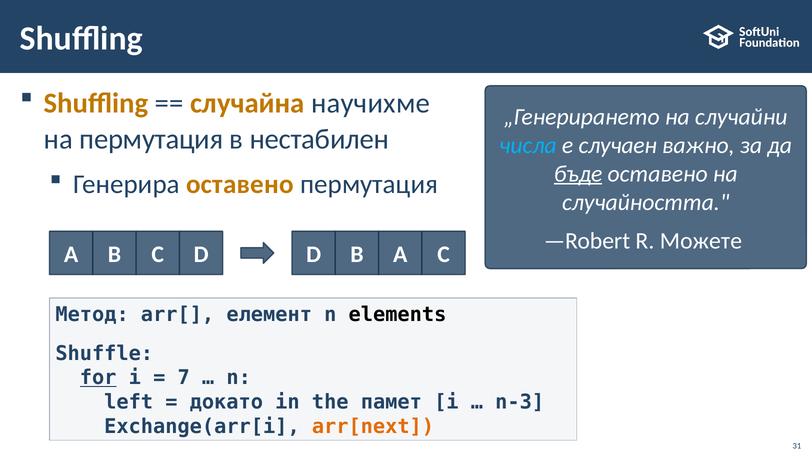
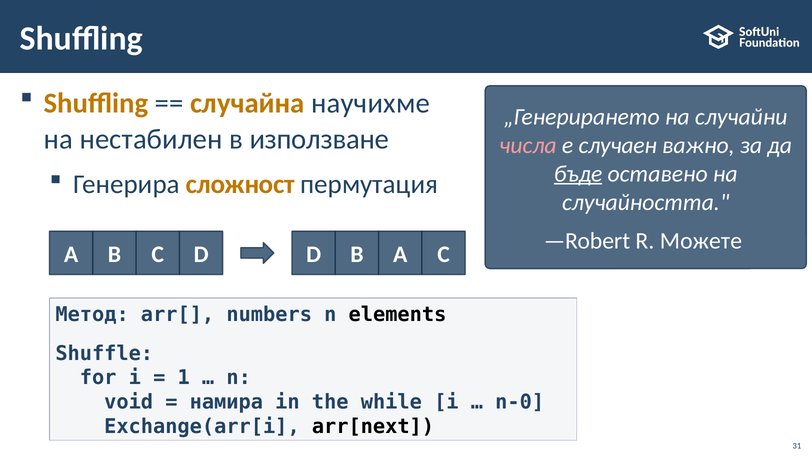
на пермутация: пермутация -> нестабилен
нестабилен: нестабилен -> използване
числа colour: light blue -> pink
Генерира оставено: оставено -> сложност
елемент: елемент -> numbers
for underline: present -> none
7: 7 -> 1
left: left -> void
докато: докато -> намира
памет: памет -> while
n-3: n-3 -> n-0
arr[next colour: orange -> black
